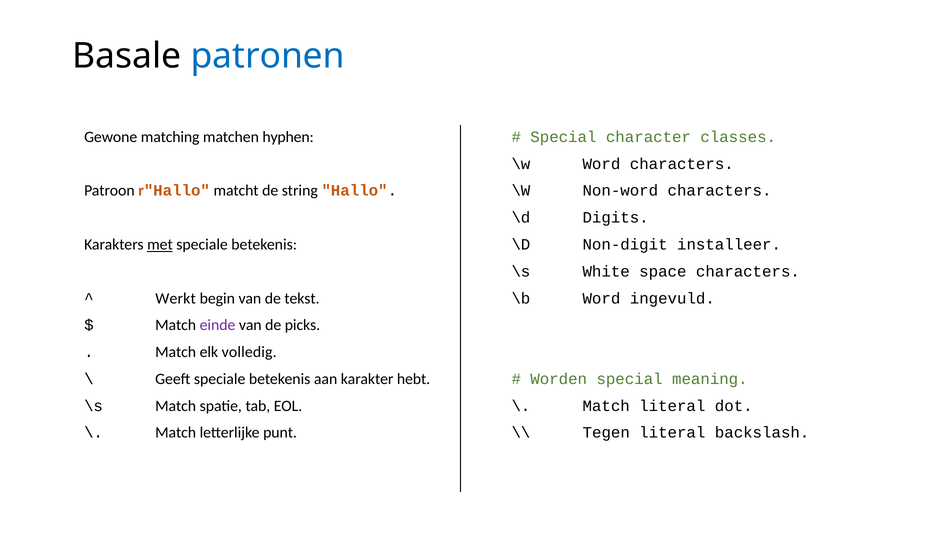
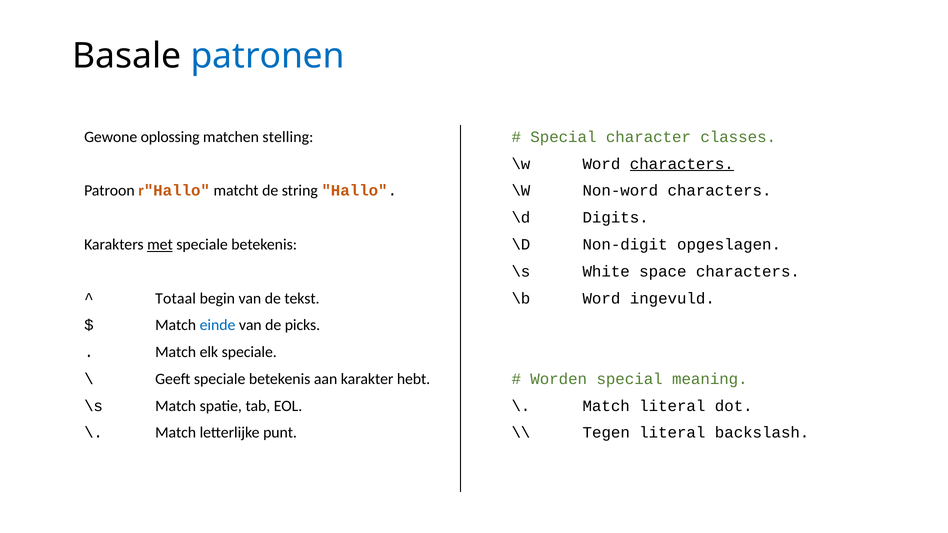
matching: matching -> oplossing
hyphen: hyphen -> stelling
characters at (682, 164) underline: none -> present
installeer: installeer -> opgeslagen
Werkt: Werkt -> Totaal
einde colour: purple -> blue
elk volledig: volledig -> speciale
